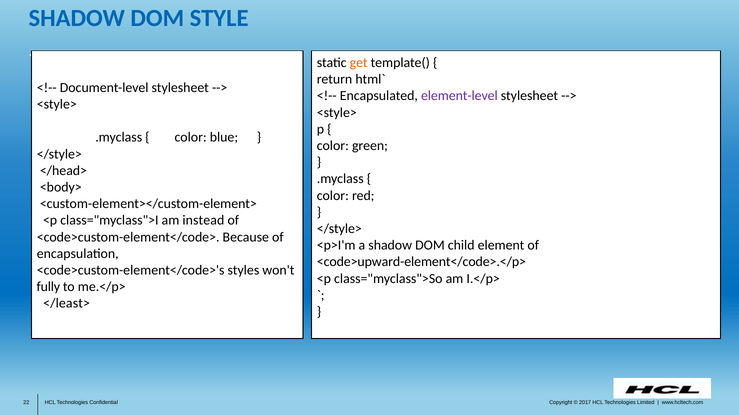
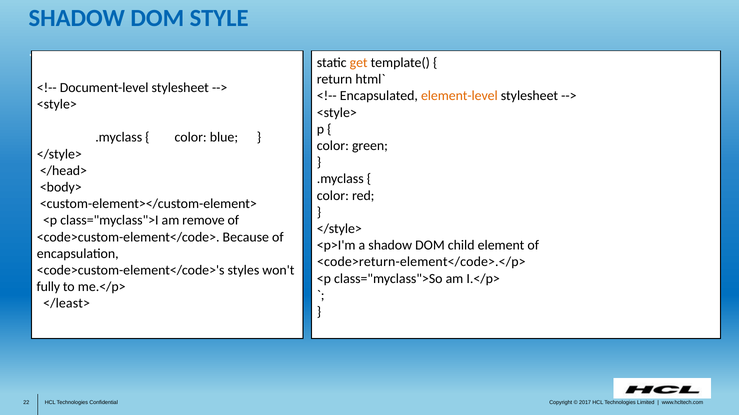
element-level colour: purple -> orange
instead: instead -> remove
<code>upward-element</code>.</p>: <code>upward-element</code>.</p> -> <code>return-element</code>.</p>
